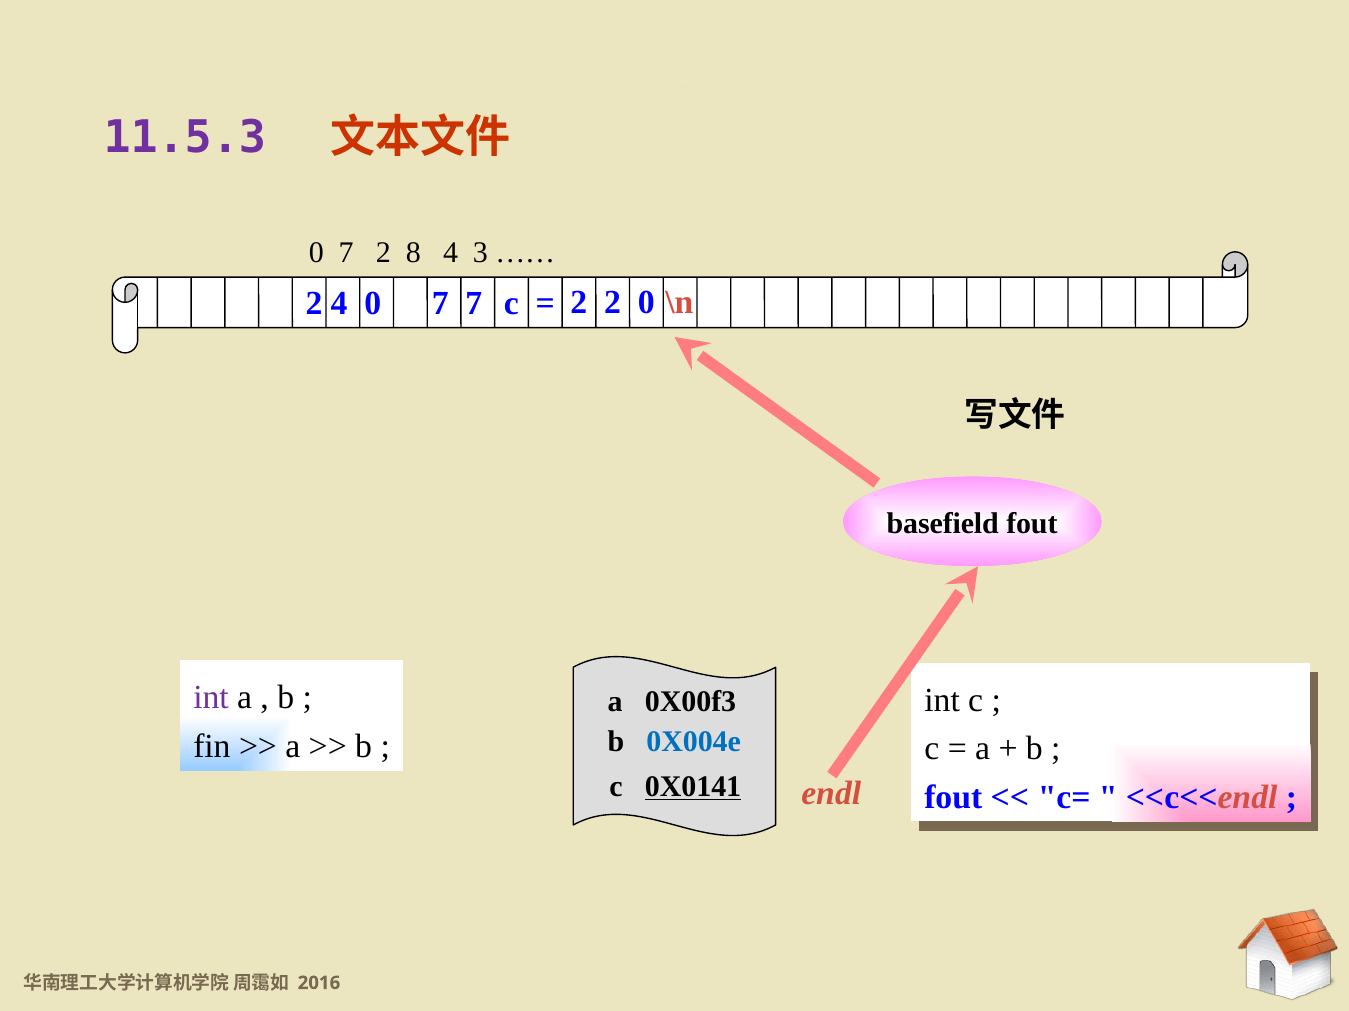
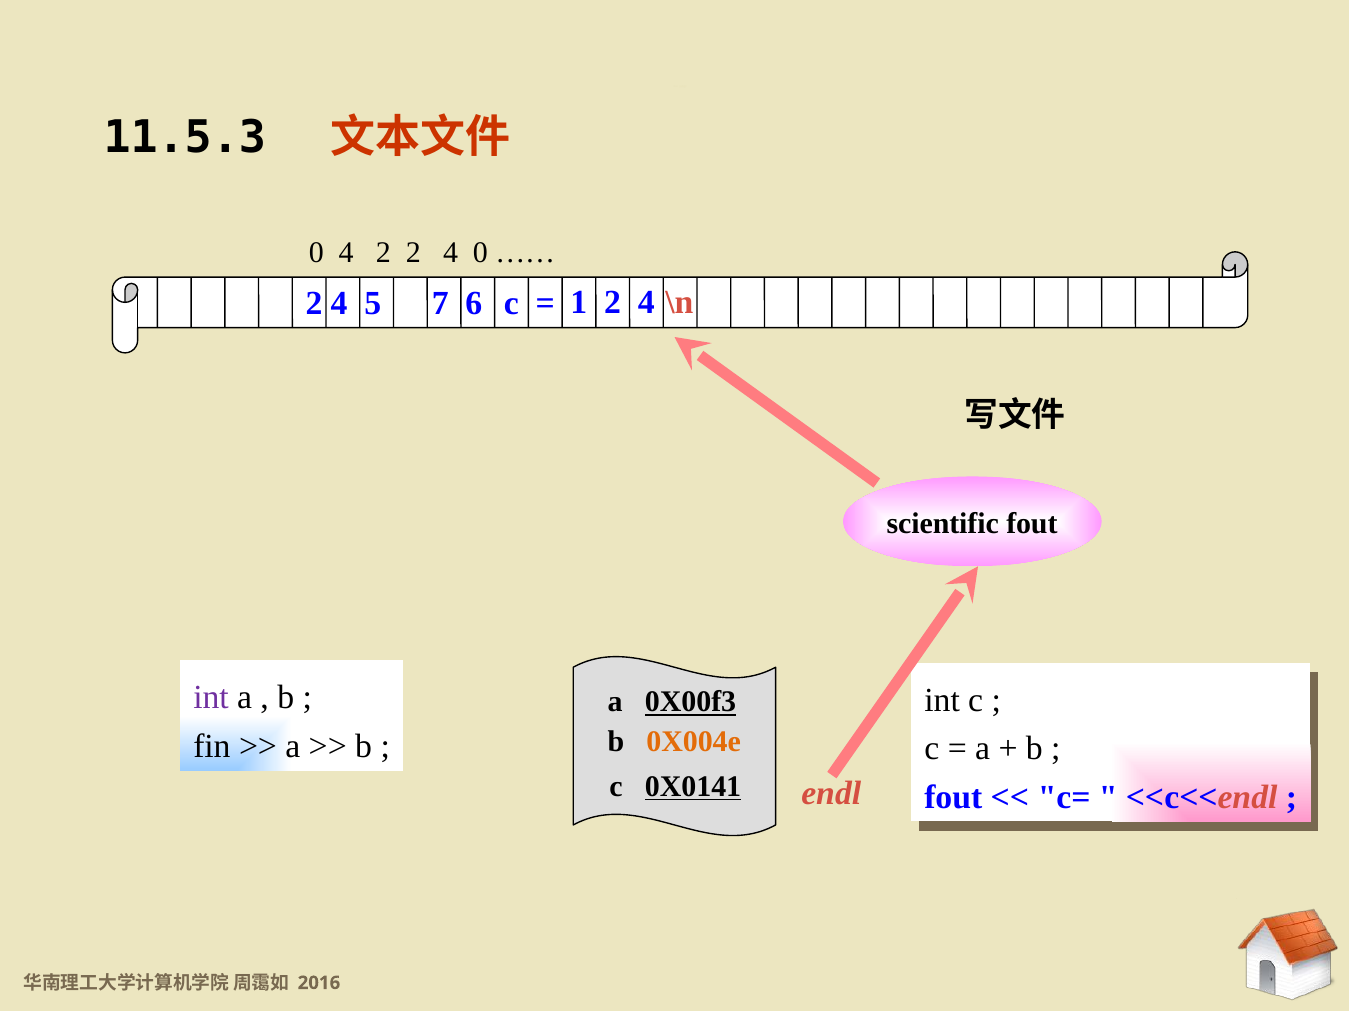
11.5.3 at (185, 138) colour: purple -> black
7 at (346, 253): 7 -> 4
2 8: 8 -> 2
4 3: 3 -> 0
2 at (579, 302): 2 -> 1
0 at (646, 302): 0 -> 4
4 0: 0 -> 5
7 7: 7 -> 6
basefield: basefield -> scientific
0X00f3 underline: none -> present
0X004e colour: blue -> orange
